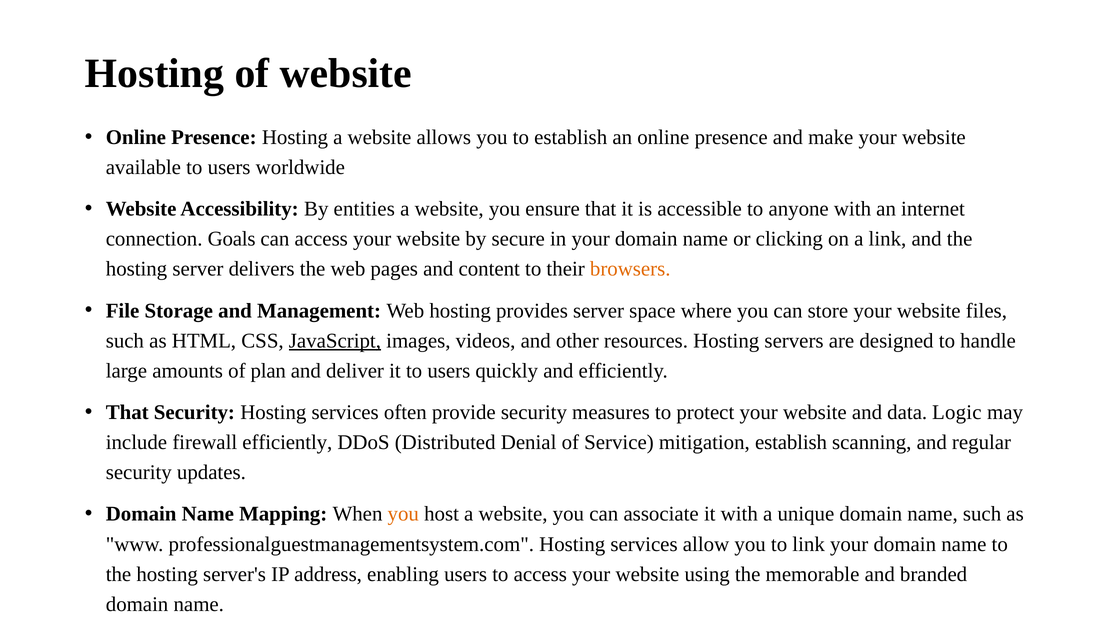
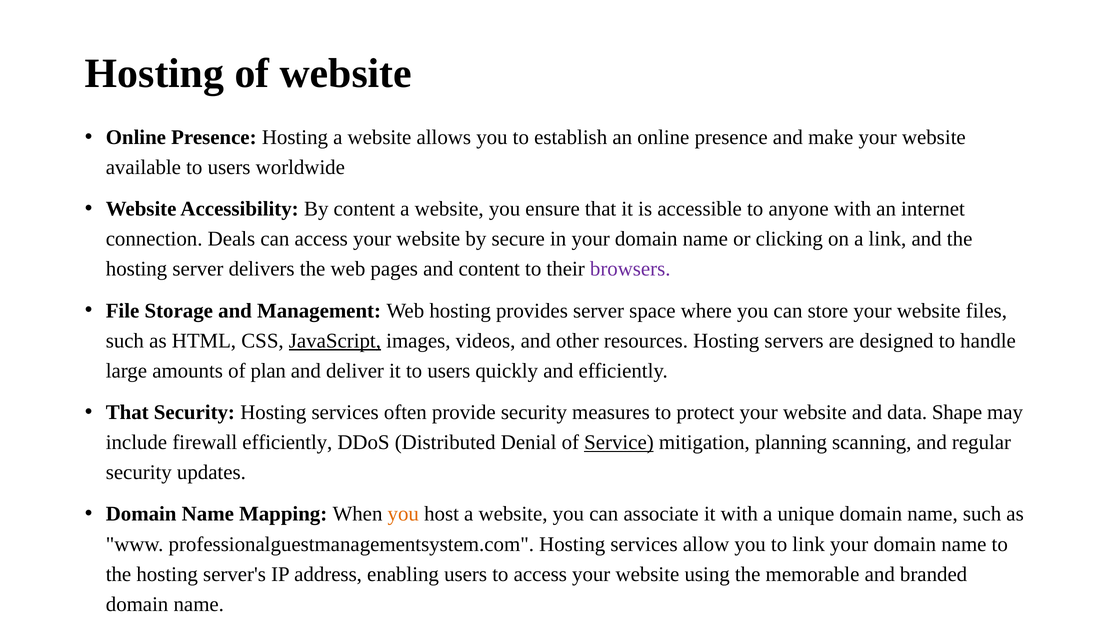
By entities: entities -> content
Goals: Goals -> Deals
browsers colour: orange -> purple
Logic: Logic -> Shape
Service underline: none -> present
mitigation establish: establish -> planning
